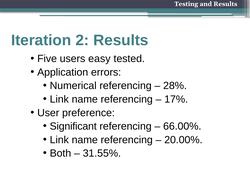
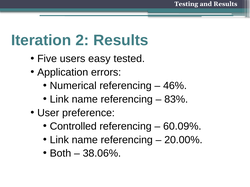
28%: 28% -> 46%
17%: 17% -> 83%
Significant: Significant -> Controlled
66.00%: 66.00% -> 60.09%
31.55%: 31.55% -> 38.06%
